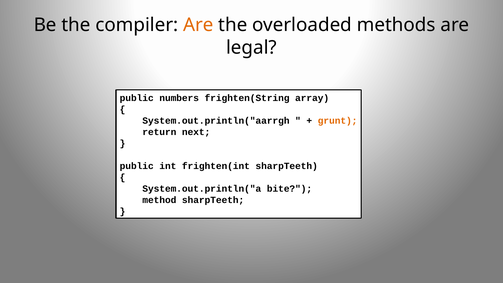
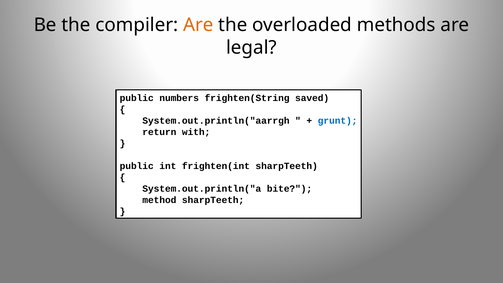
array: array -> saved
grunt colour: orange -> blue
next: next -> with
